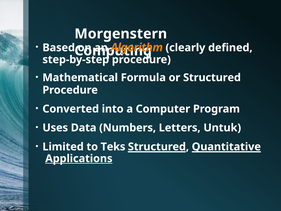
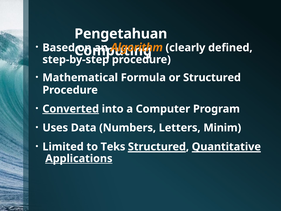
Morgenstern: Morgenstern -> Pengetahuan
Converted underline: none -> present
Untuk: Untuk -> Minim
